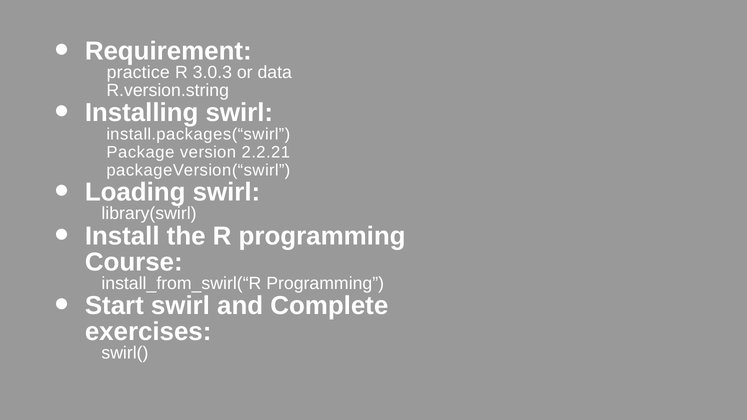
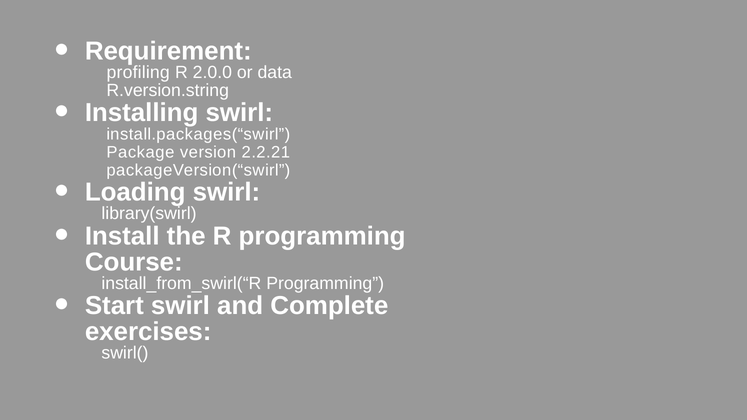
practice: practice -> profiling
3.0.3: 3.0.3 -> 2.0.0
